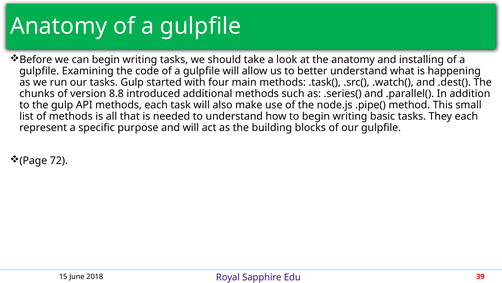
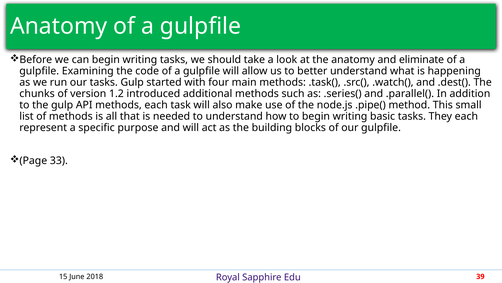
installing: installing -> eliminate
8.8: 8.8 -> 1.2
72: 72 -> 33
